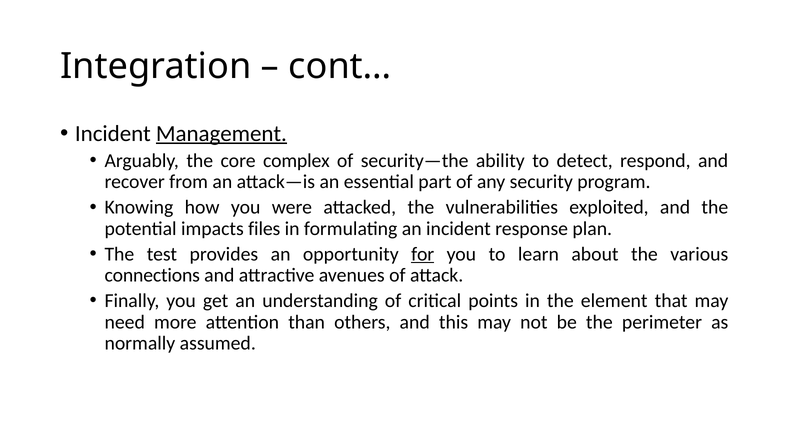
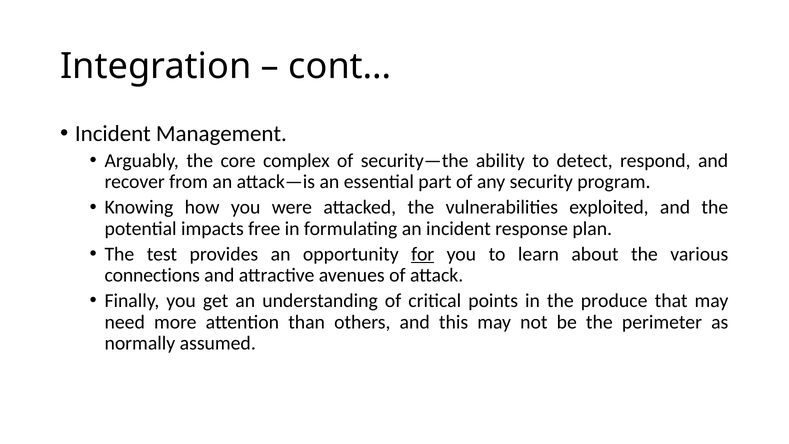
Management underline: present -> none
files: files -> free
element: element -> produce
